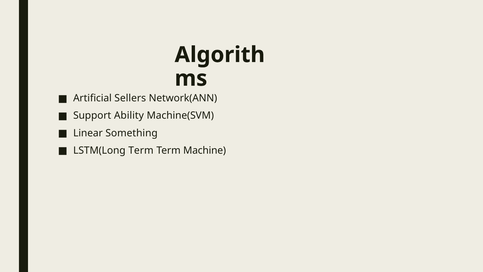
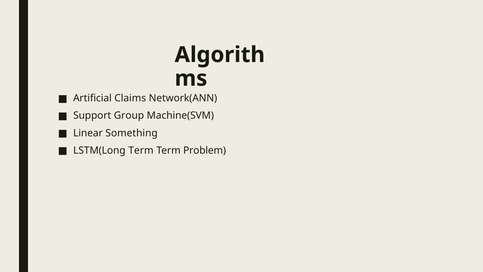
Sellers: Sellers -> Claims
Ability: Ability -> Group
Machine: Machine -> Problem
